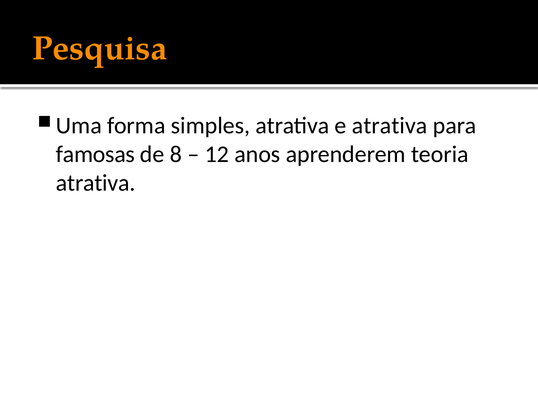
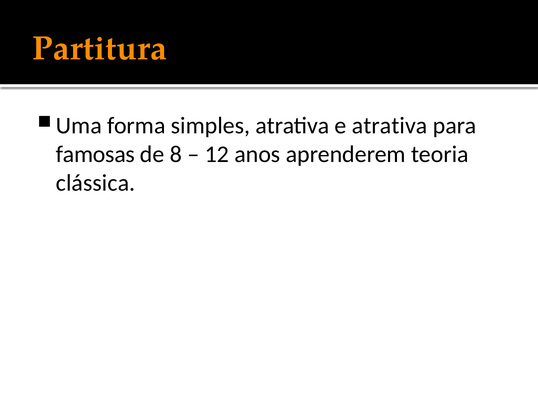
Pesquisa: Pesquisa -> Partitura
atrativa at (96, 183): atrativa -> clássica
